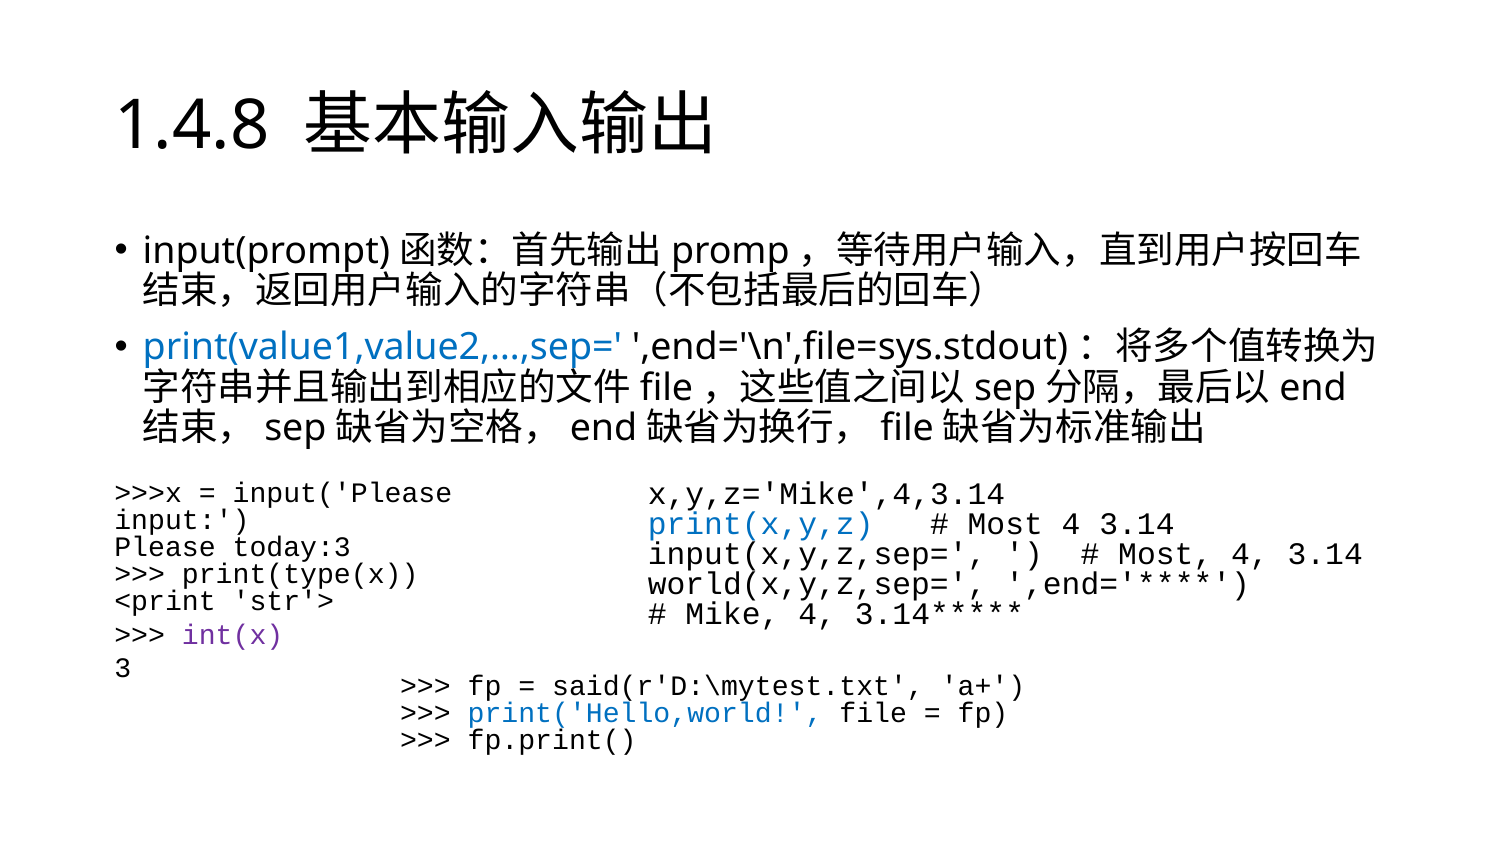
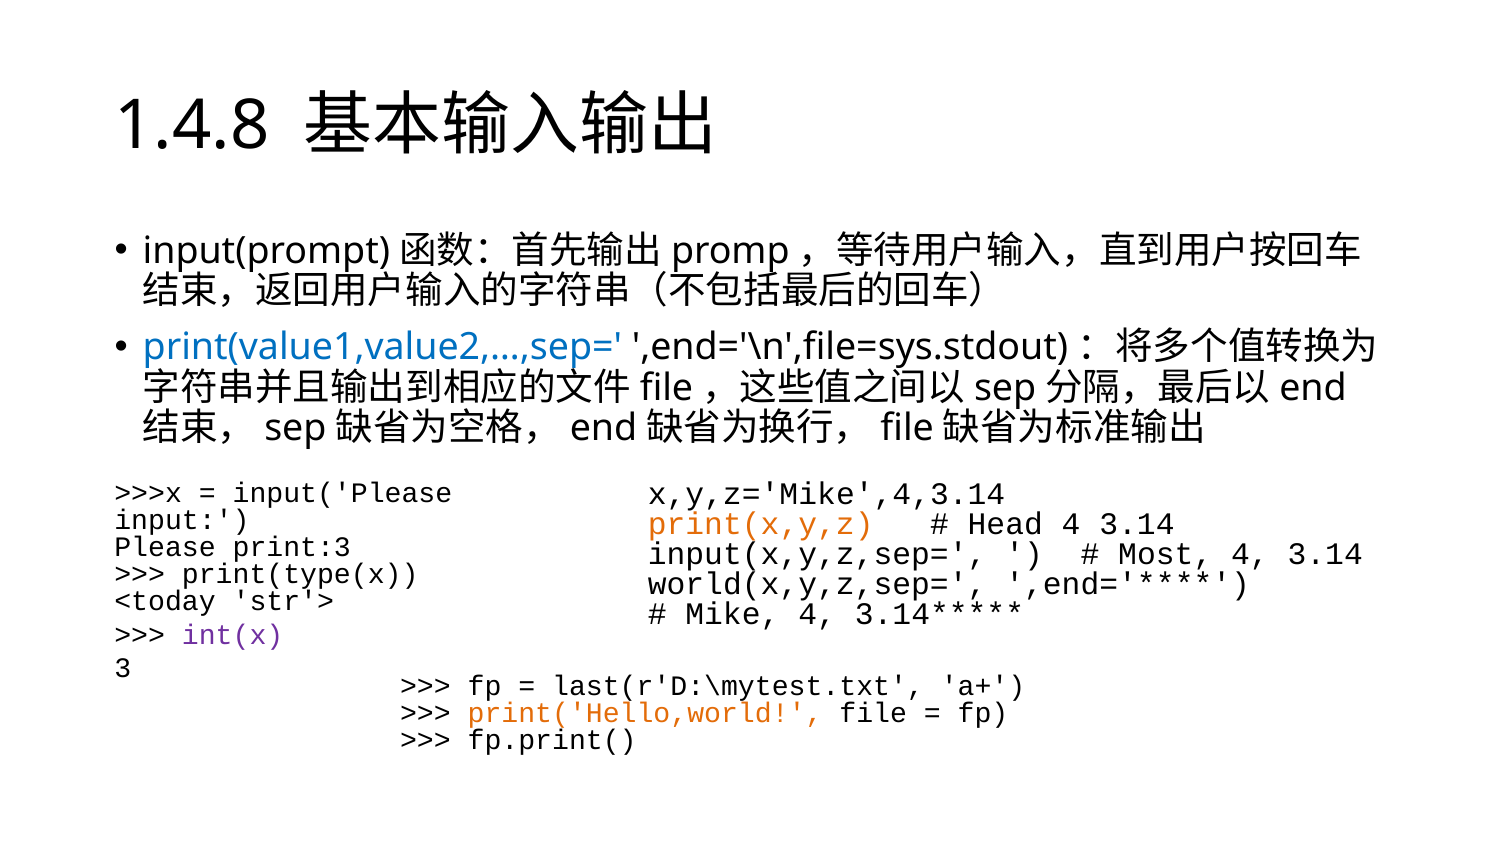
print(x,y,z colour: blue -> orange
Most at (1005, 524): Most -> Head
today:3: today:3 -> print:3
<print: <print -> <today
said(r'D:\mytest.txt: said(r'D:\mytest.txt -> last(r'D:\mytest.txt
print('Hello,world colour: blue -> orange
